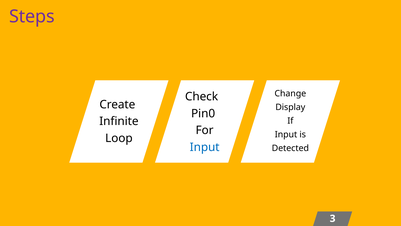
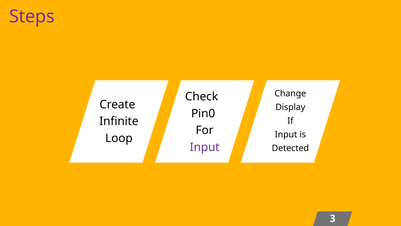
Input at (205, 147) colour: blue -> purple
